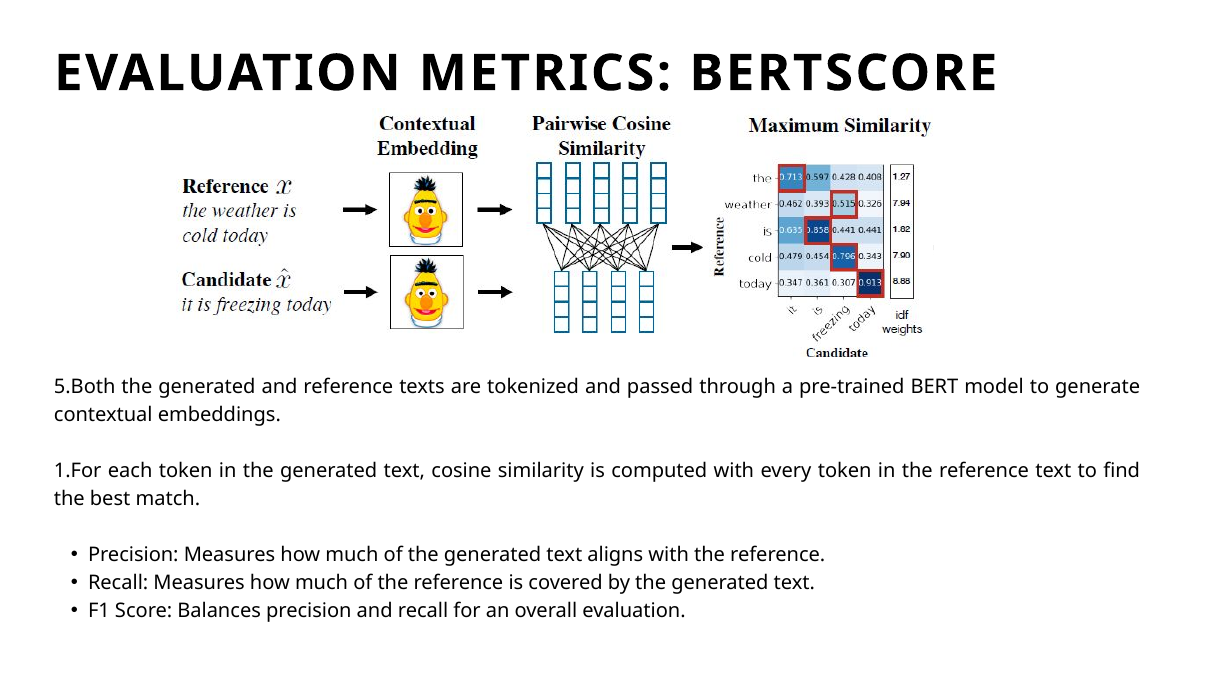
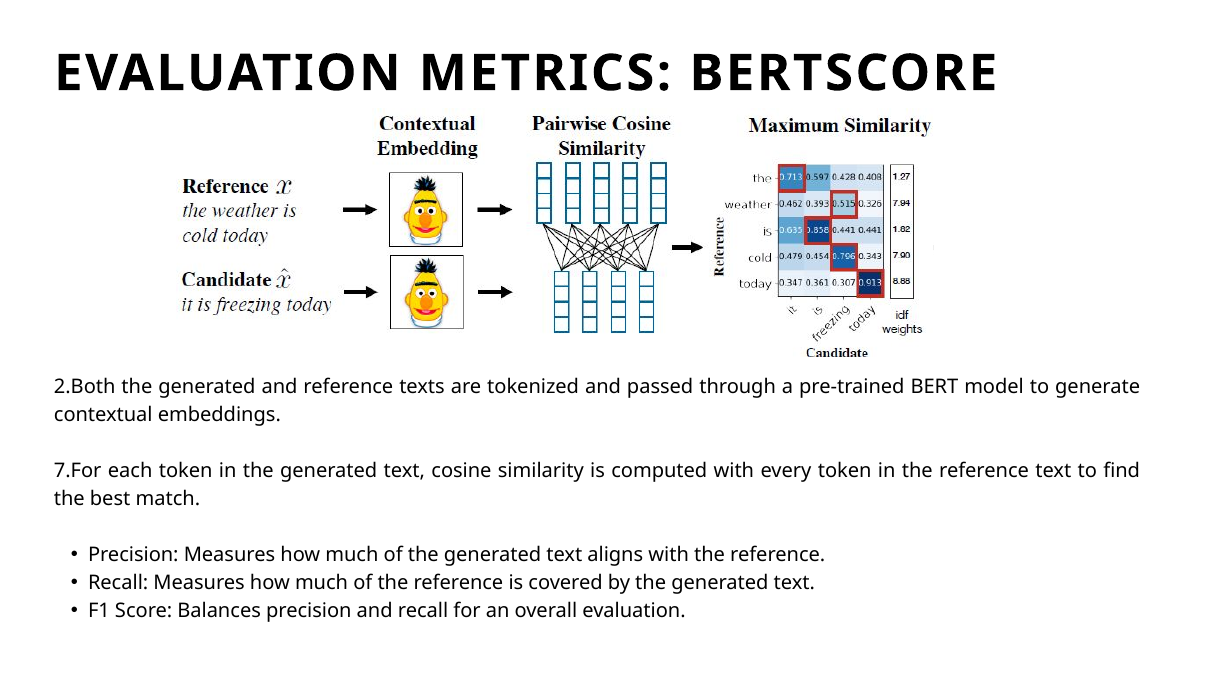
5.Both: 5.Both -> 2.Both
1.For: 1.For -> 7.For
